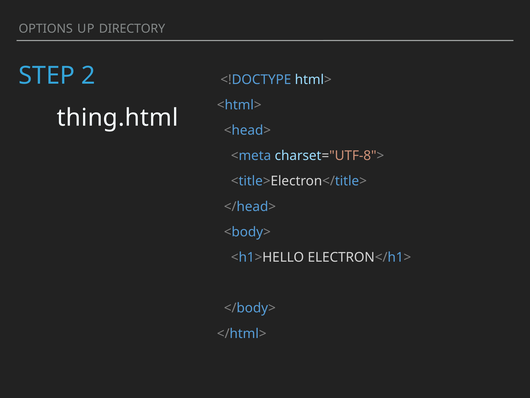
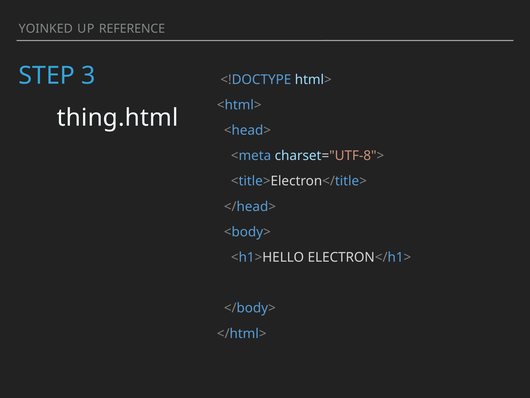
OPTIONS: OPTIONS -> YOINKED
DIRECTORY: DIRECTORY -> REFERENCE
2: 2 -> 3
